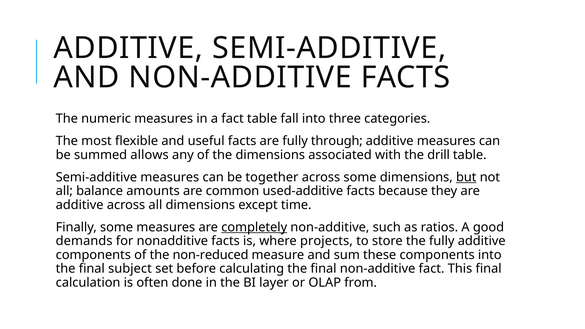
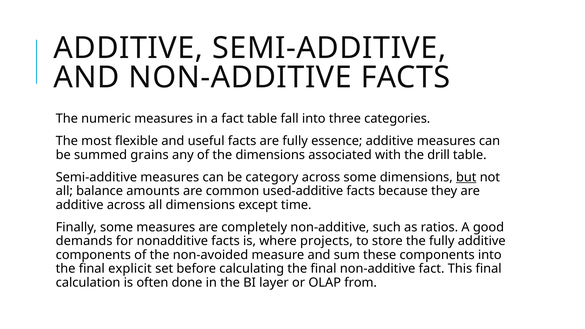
through: through -> essence
allows: allows -> grains
together: together -> category
completely underline: present -> none
non-reduced: non-reduced -> non-avoided
subject: subject -> explicit
